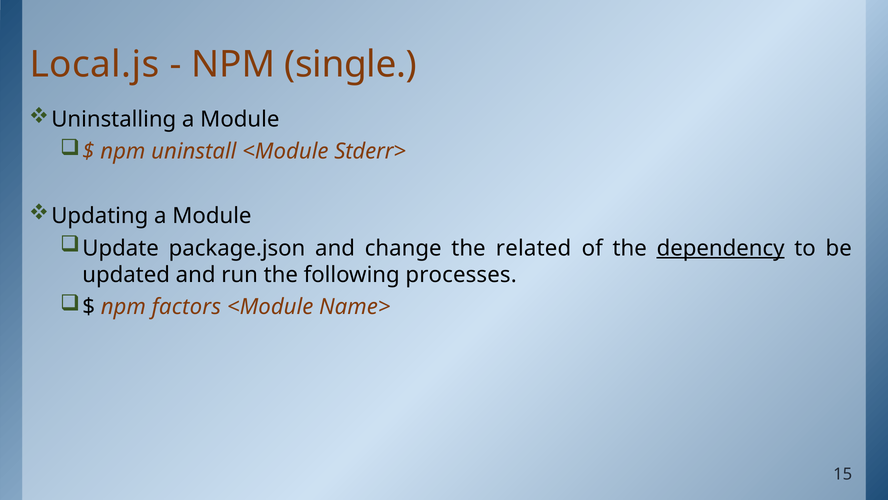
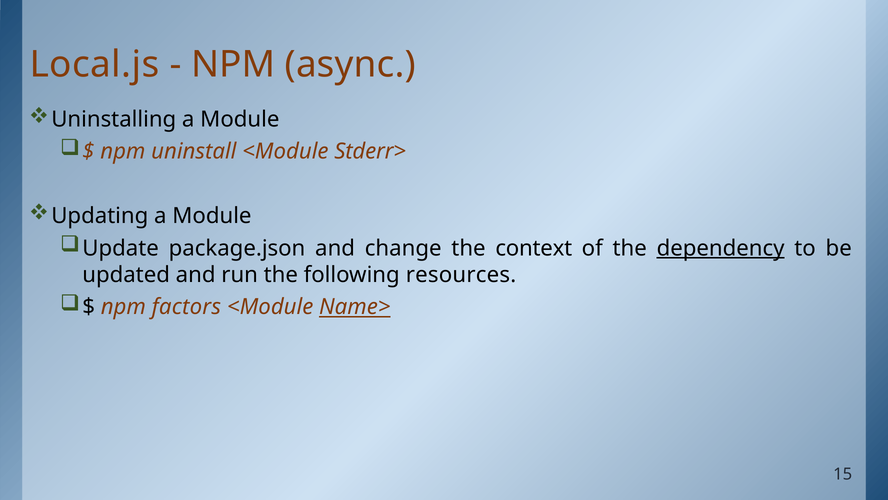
single: single -> async
related: related -> context
processes: processes -> resources
Name> underline: none -> present
